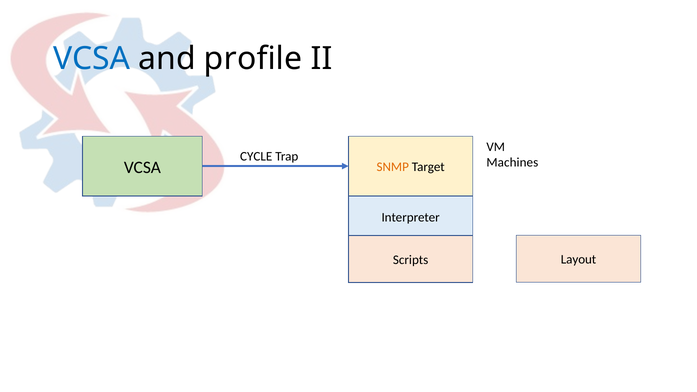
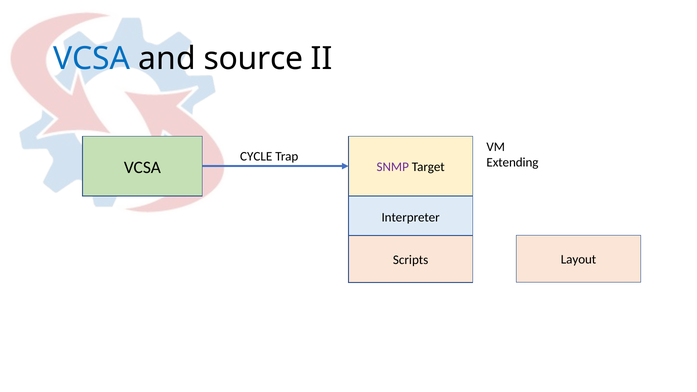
profile: profile -> source
Machines: Machines -> Extending
SNMP colour: orange -> purple
